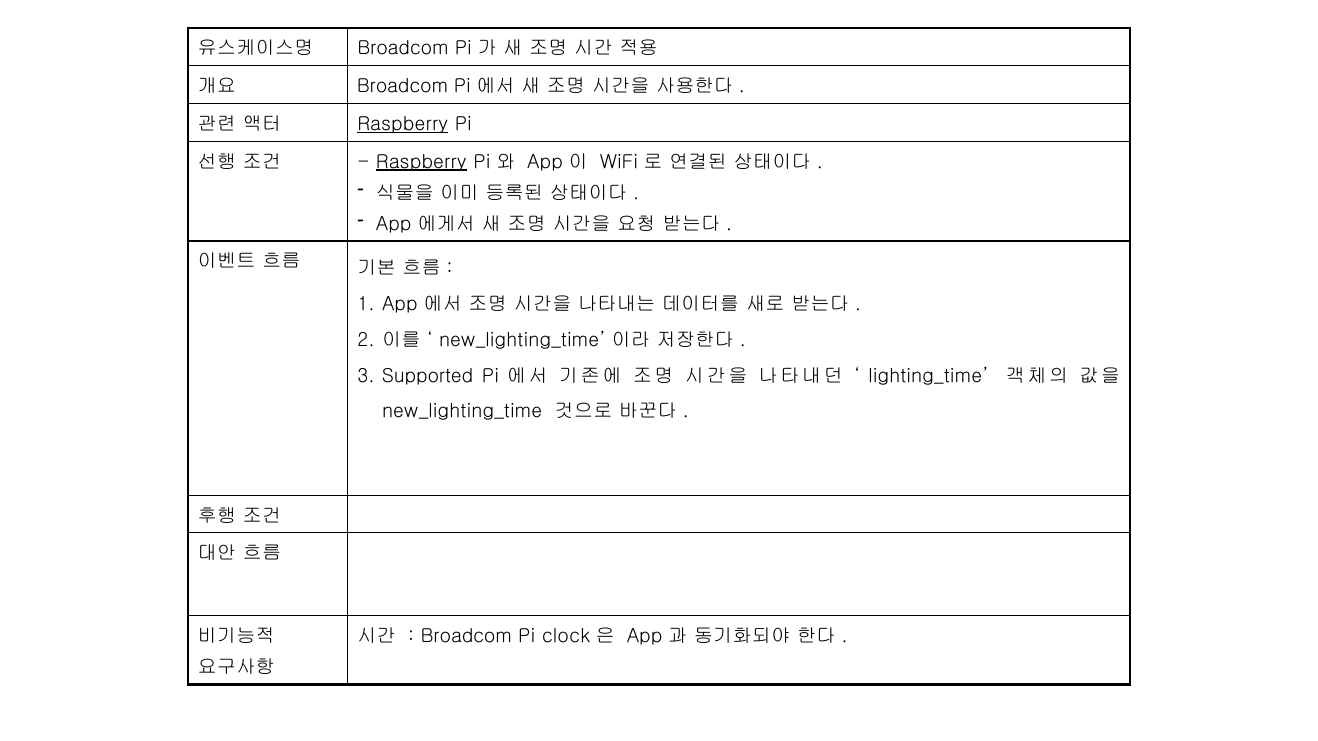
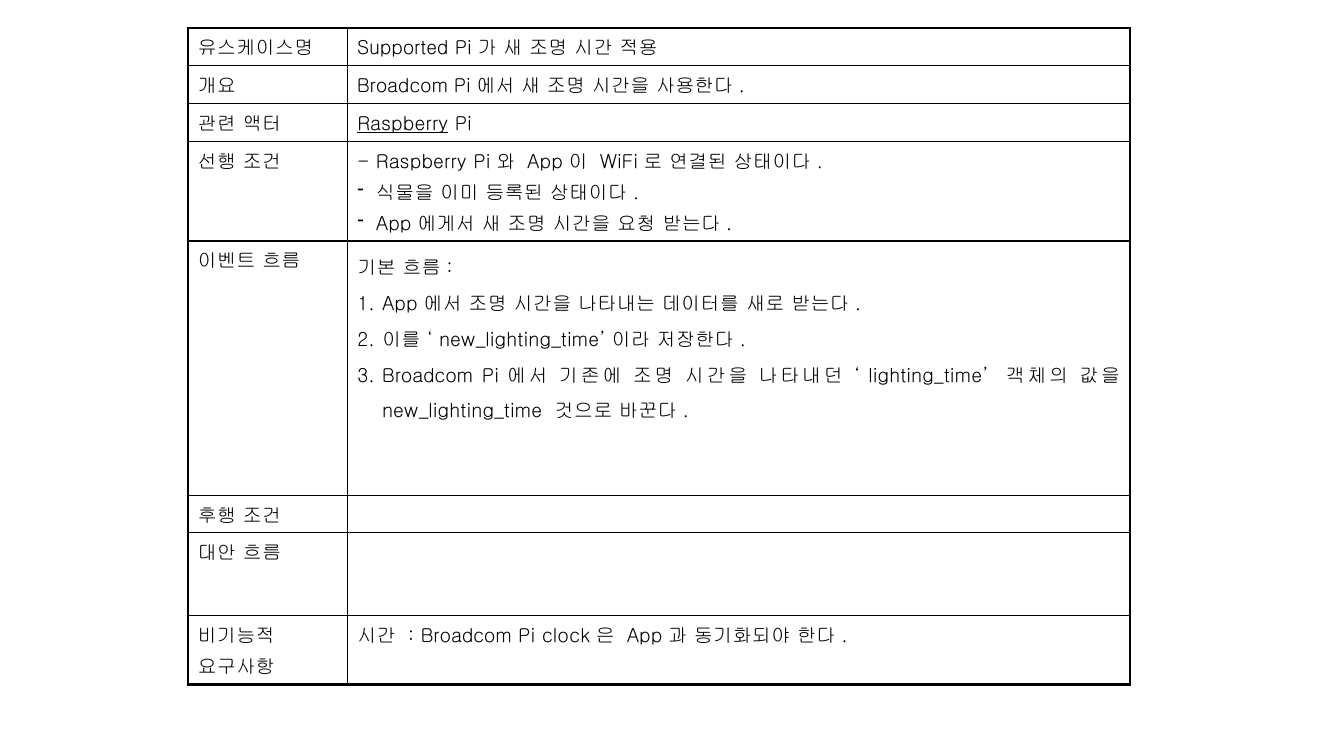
Broadcom at (403, 49): Broadcom -> Supported
Raspberry at (421, 162) underline: present -> none
Supported at (428, 377): Supported -> Broadcom
